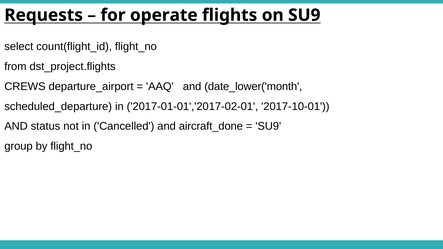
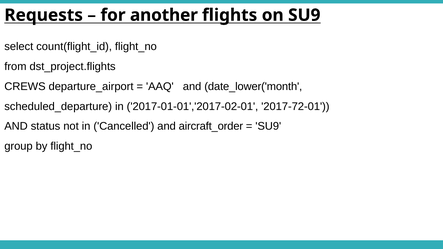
operate: operate -> another
2017-10-01: 2017-10-01 -> 2017-72-01
aircraft_done: aircraft_done -> aircraft_order
